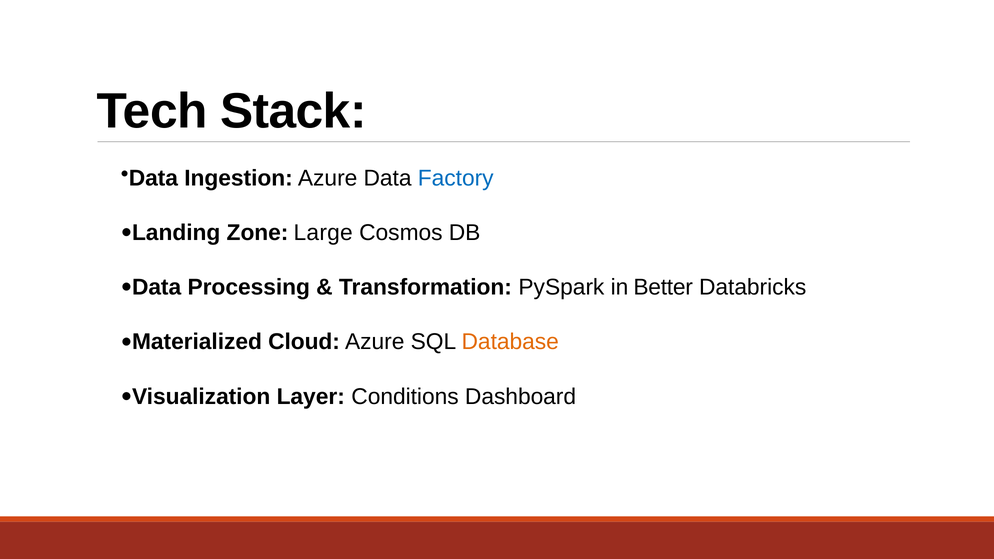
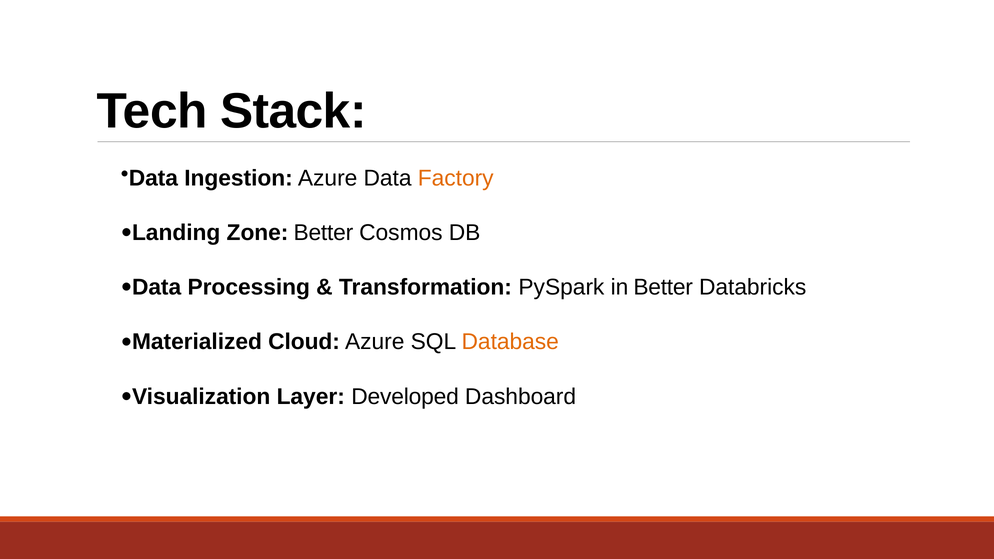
Factory colour: blue -> orange
Zone Large: Large -> Better
Conditions: Conditions -> Developed
